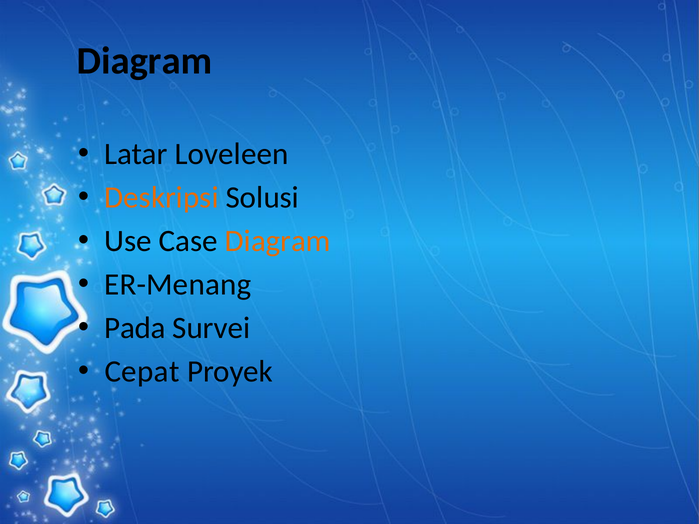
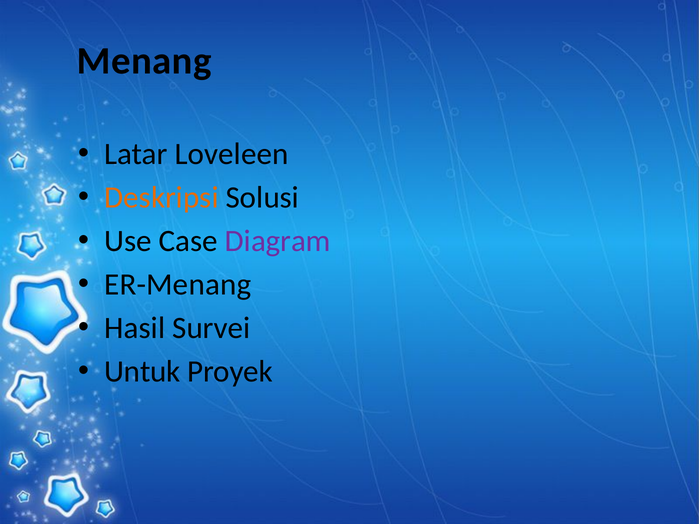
Diagram at (145, 61): Diagram -> Menang
Diagram at (278, 241) colour: orange -> purple
Pada: Pada -> Hasil
Cepat: Cepat -> Untuk
